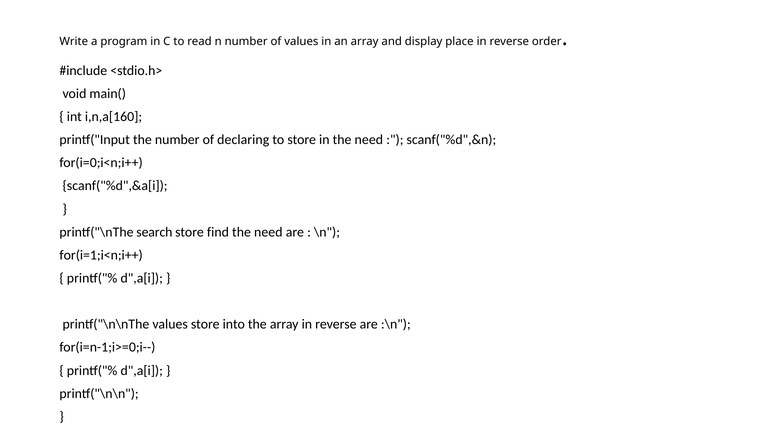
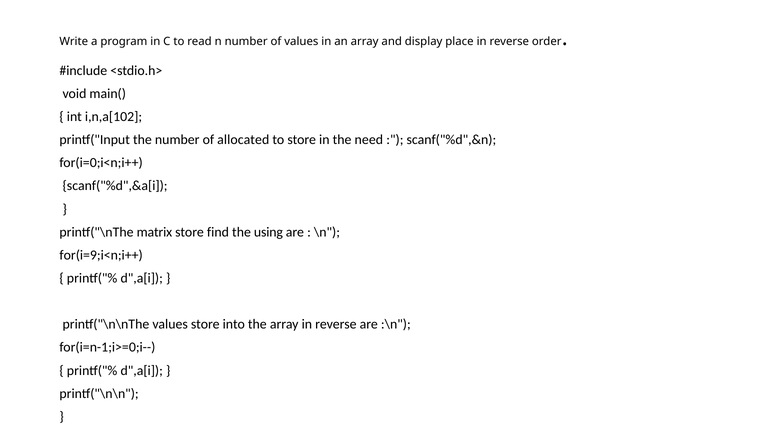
i,n,a[160: i,n,a[160 -> i,n,a[102
declaring: declaring -> allocated
search: search -> matrix
need at (268, 232): need -> using
for(i=1;i<n;i++: for(i=1;i<n;i++ -> for(i=9;i<n;i++
